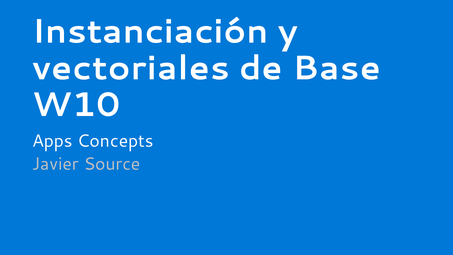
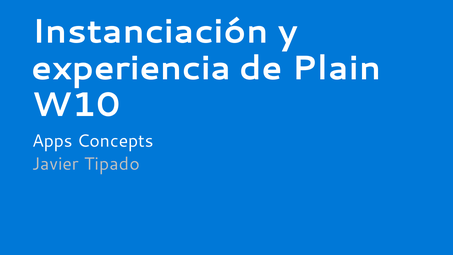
vectoriales: vectoriales -> experiencia
Base: Base -> Plain
Source: Source -> Tipado
